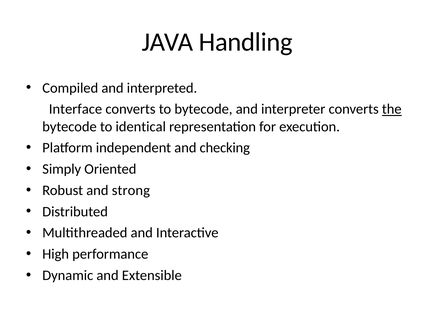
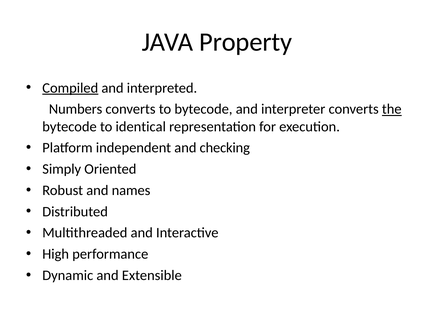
Handling: Handling -> Property
Compiled underline: none -> present
Interface: Interface -> Numbers
strong: strong -> names
